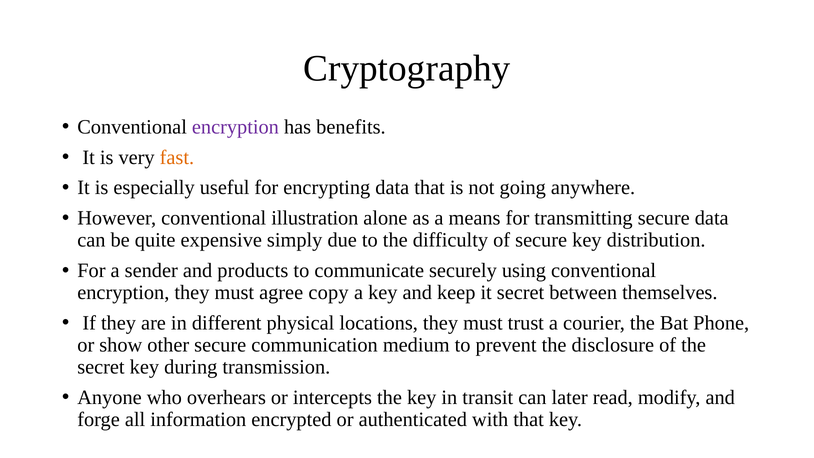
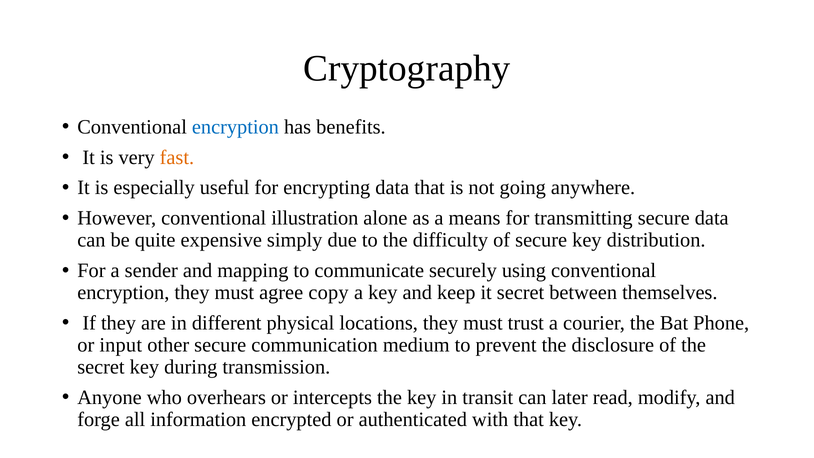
encryption at (235, 127) colour: purple -> blue
products: products -> mapping
show: show -> input
